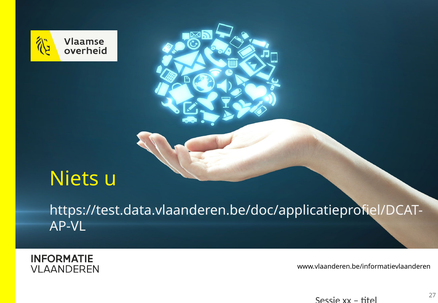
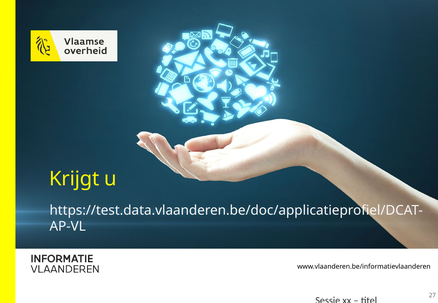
Niets: Niets -> Krijgt
